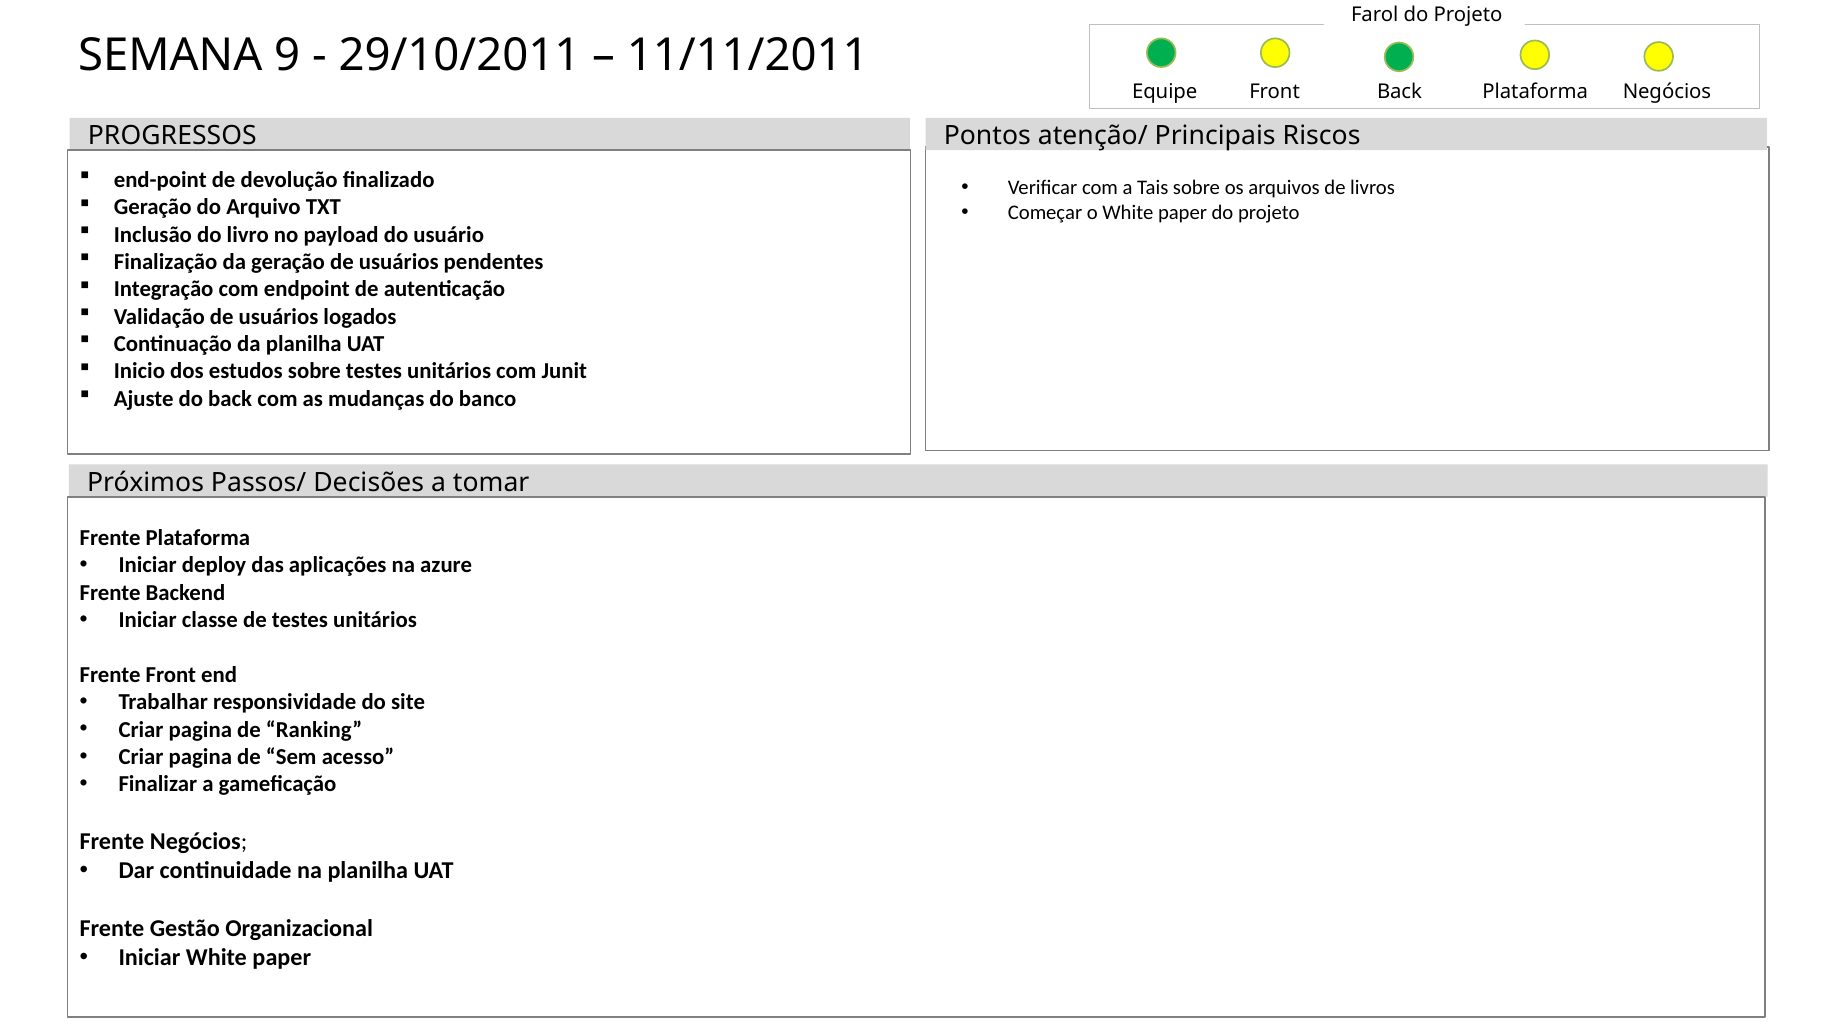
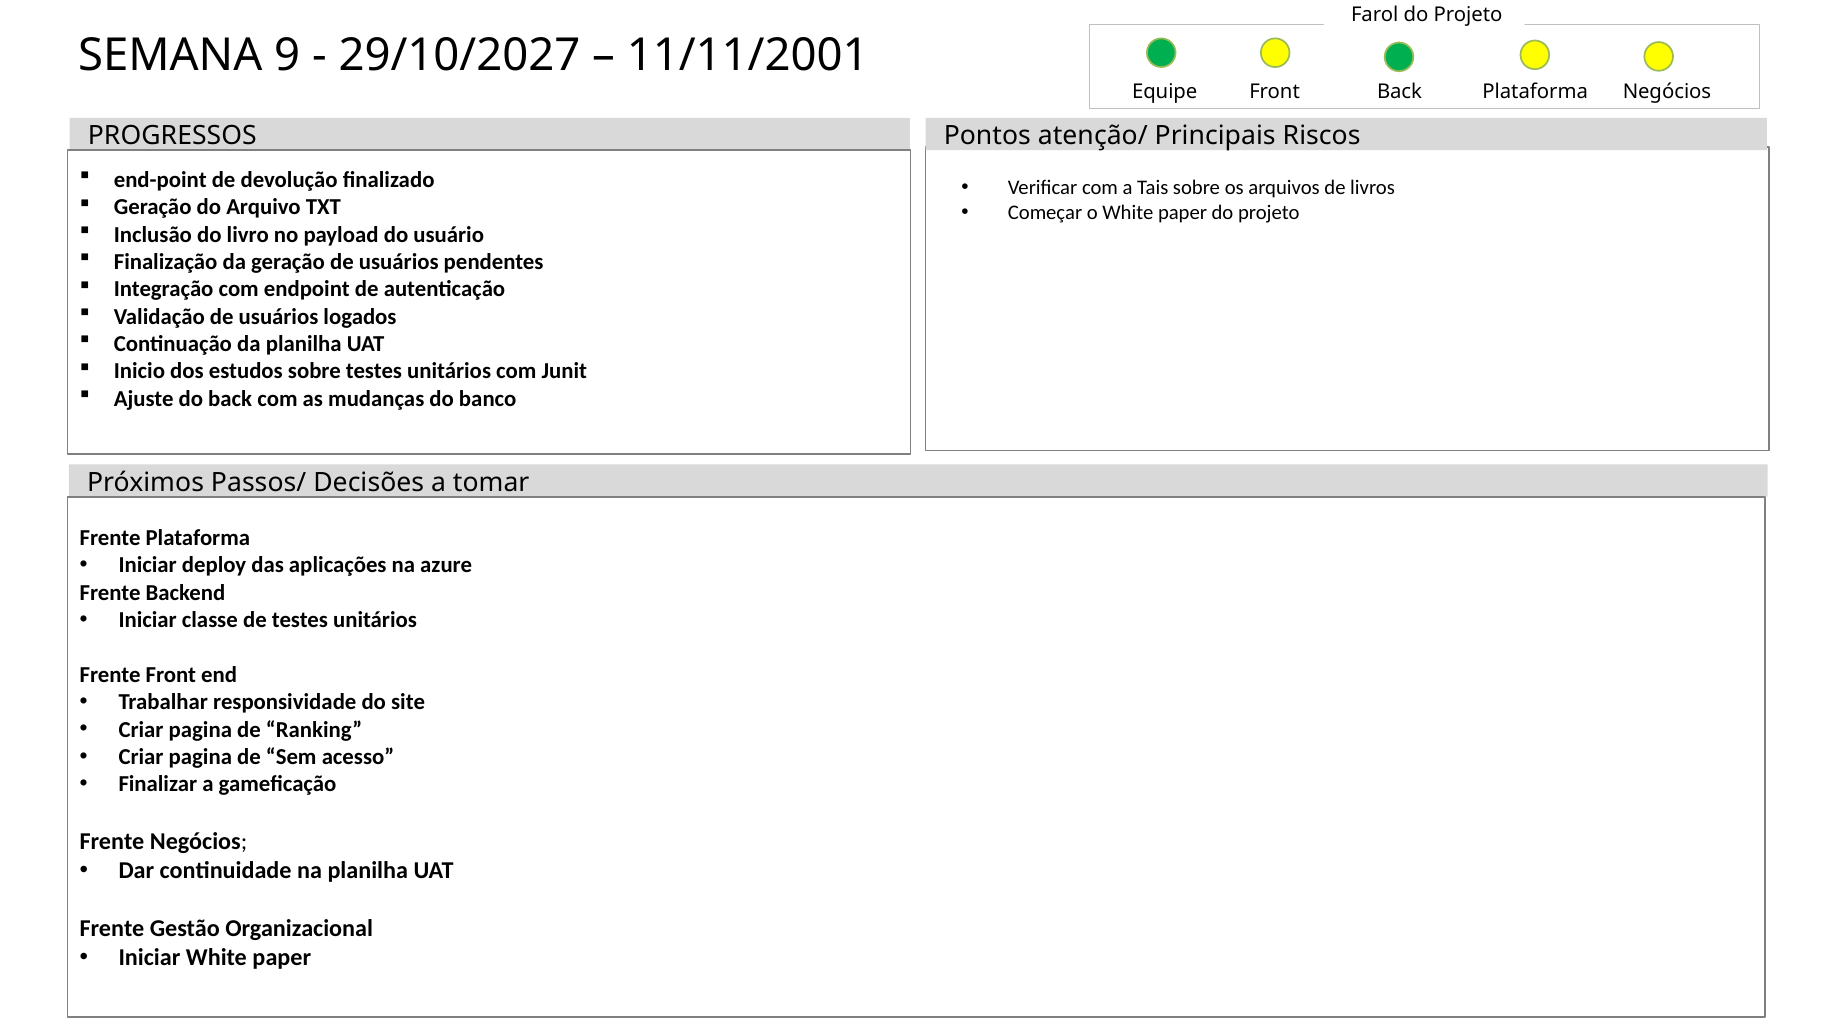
29/10/2011: 29/10/2011 -> 29/10/2027
11/11/2011: 11/11/2011 -> 11/11/2001
